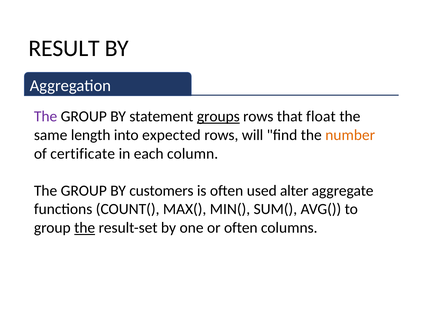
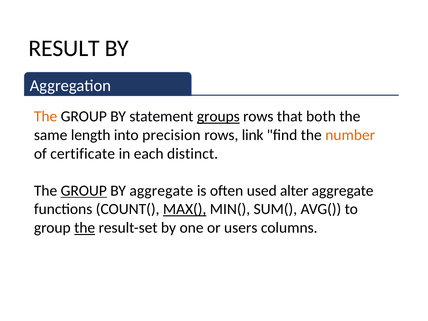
The at (46, 117) colour: purple -> orange
float: float -> both
expected: expected -> precision
will: will -> link
column: column -> distinct
GROUP at (84, 191) underline: none -> present
BY customers: customers -> aggregate
MAX( underline: none -> present
or often: often -> users
